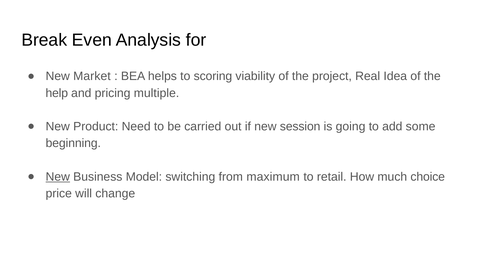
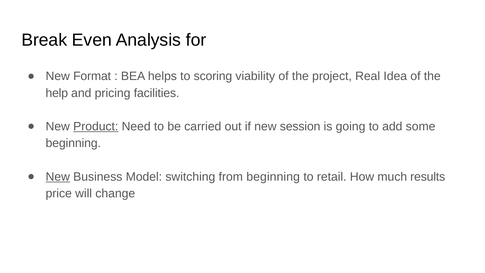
Market: Market -> Format
multiple: multiple -> facilities
Product underline: none -> present
from maximum: maximum -> beginning
choice: choice -> results
